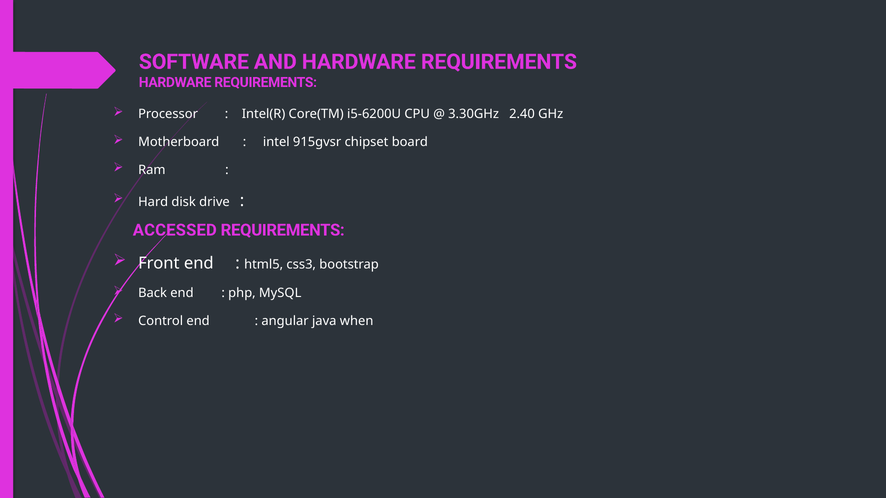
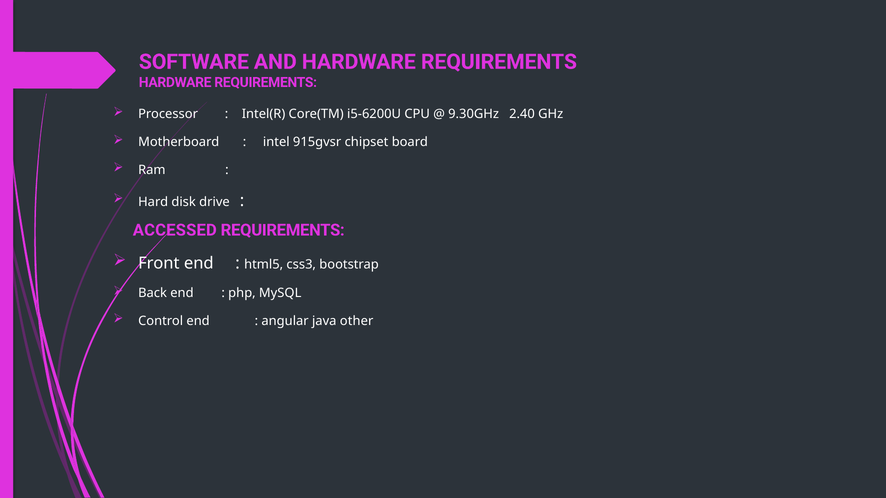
3.30GHz: 3.30GHz -> 9.30GHz
when: when -> other
